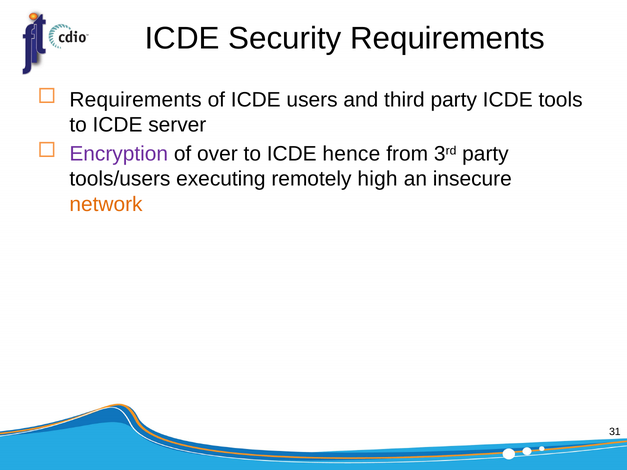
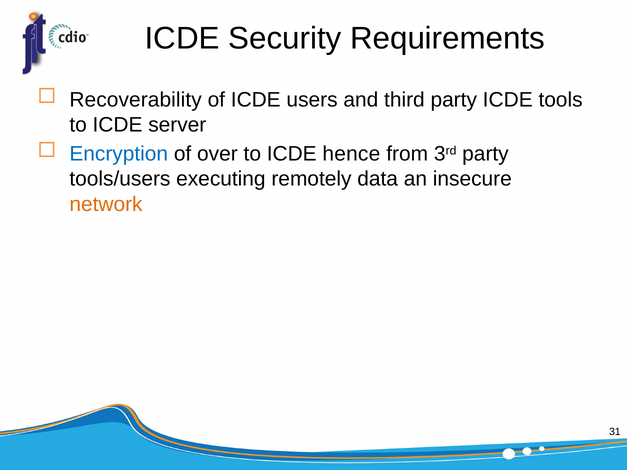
Requirements at (136, 100): Requirements -> Recoverability
Encryption colour: purple -> blue
high: high -> data
